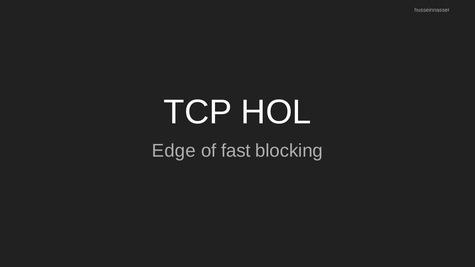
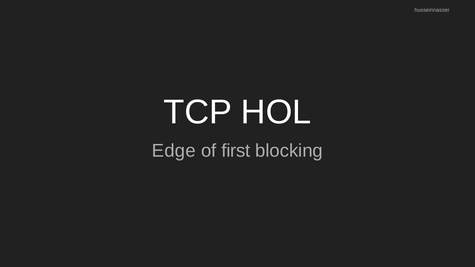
fast: fast -> first
